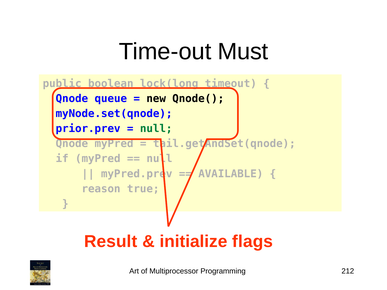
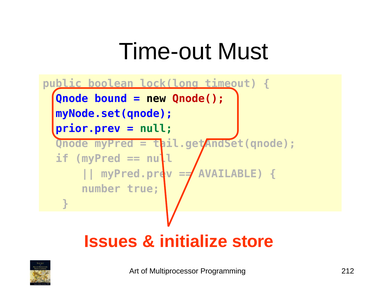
queue: queue -> bound
Qnode( colour: black -> red
reason: reason -> number
Result: Result -> Issues
flags: flags -> store
